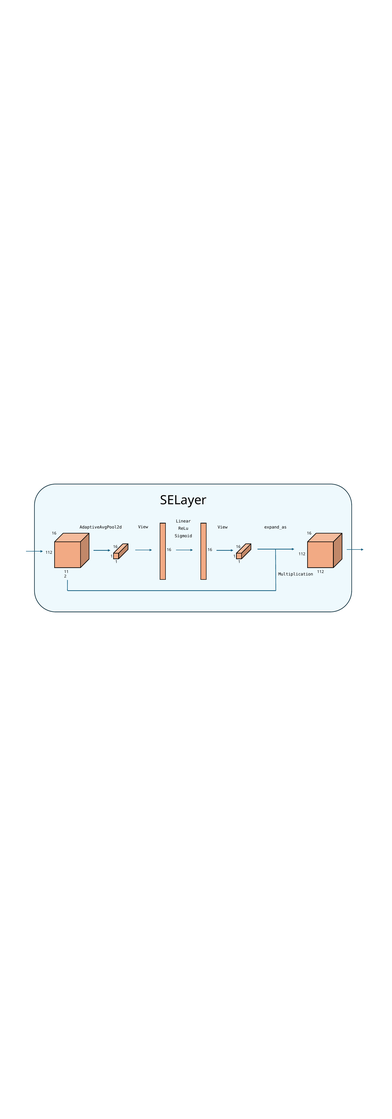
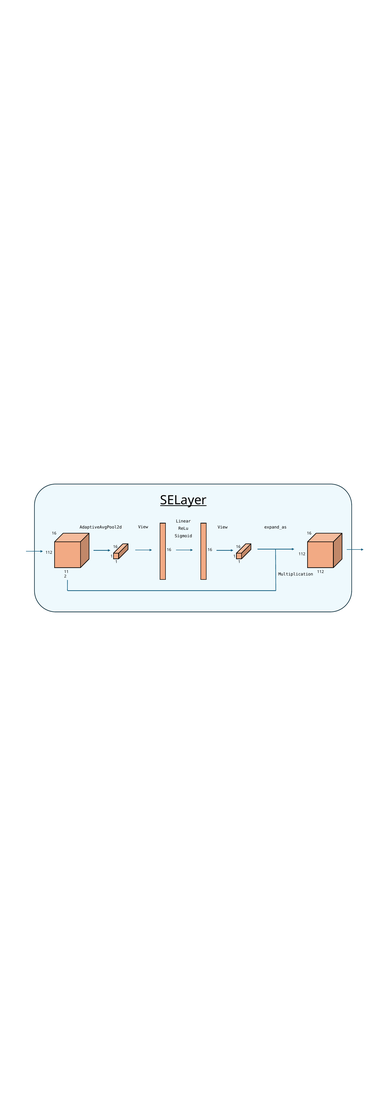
SELayer underline: none -> present
